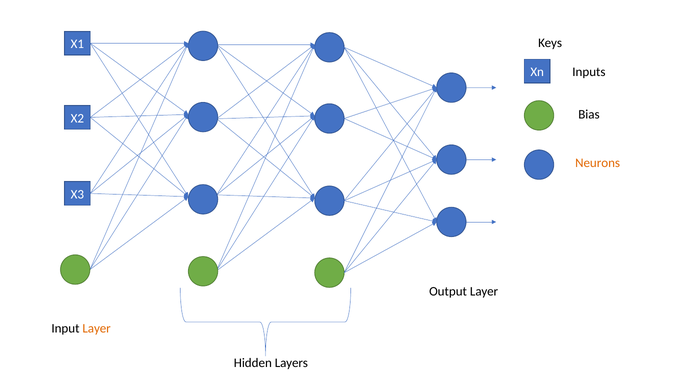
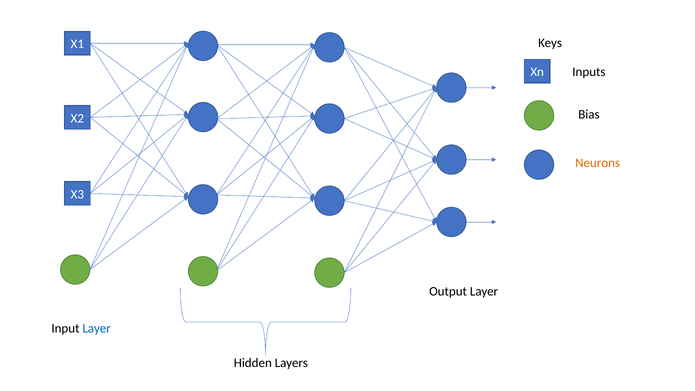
Layer at (97, 328) colour: orange -> blue
